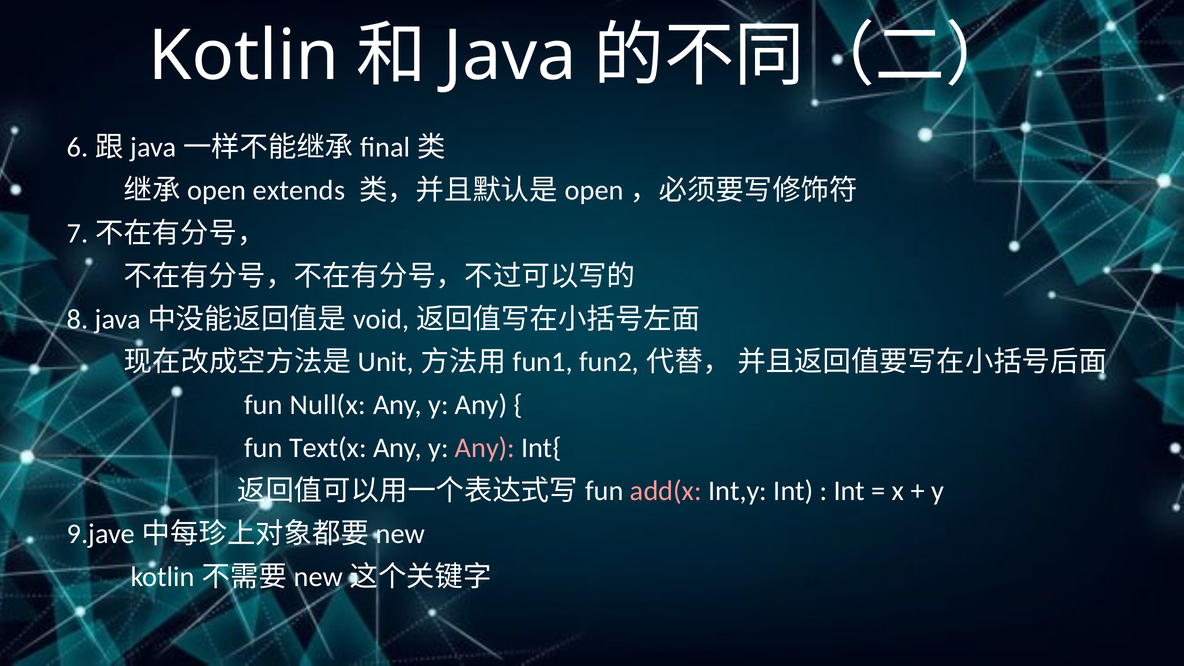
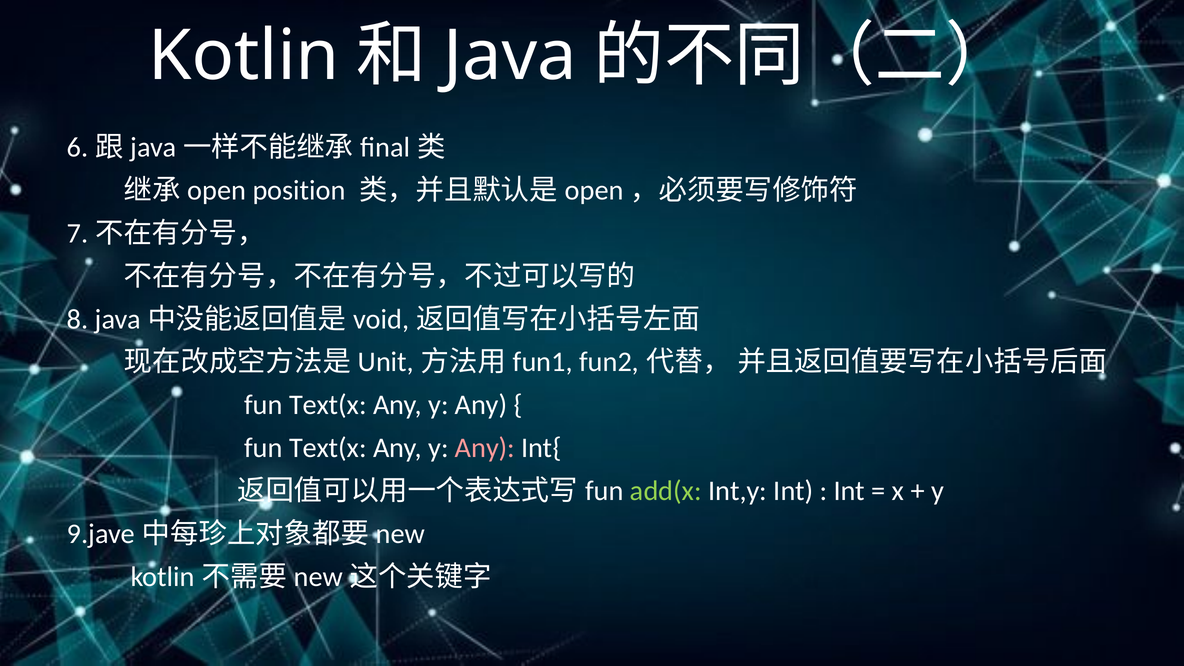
extends: extends -> position
Null(x at (328, 405): Null(x -> Text(x
add(x colour: pink -> light green
